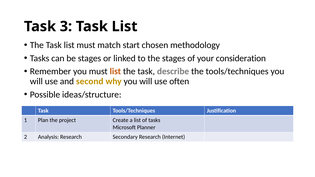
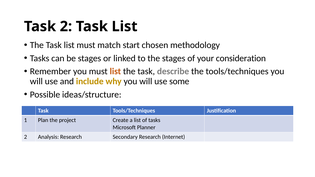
Task 3: 3 -> 2
second: second -> include
often: often -> some
